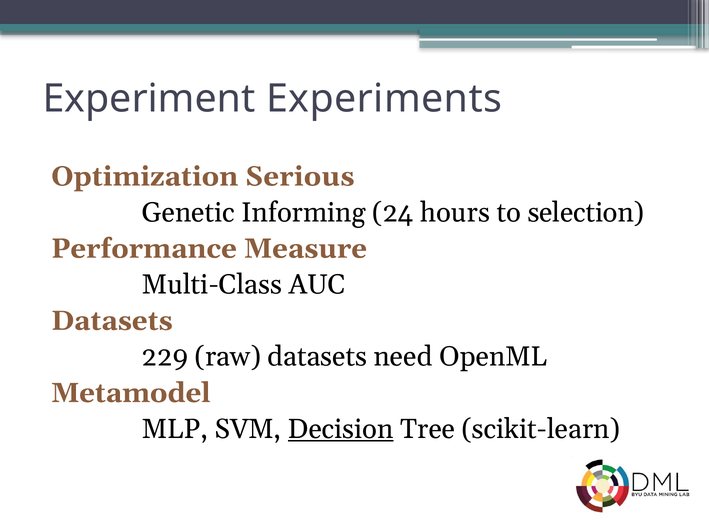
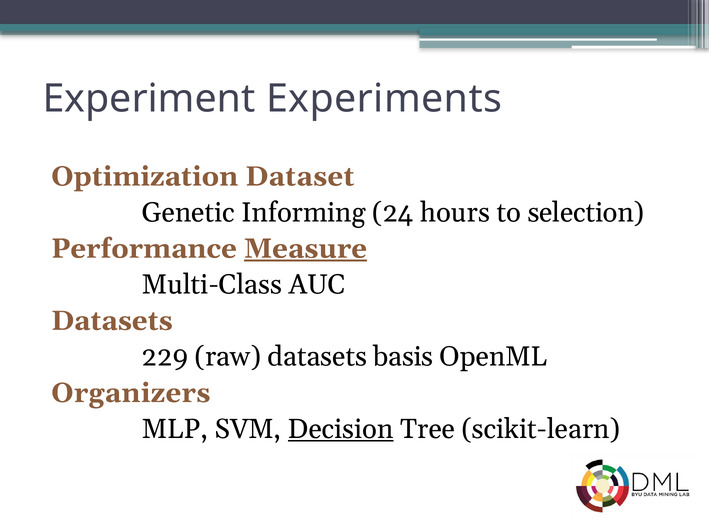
Serious: Serious -> Dataset
Measure underline: none -> present
need: need -> basis
Metamodel: Metamodel -> Organizers
